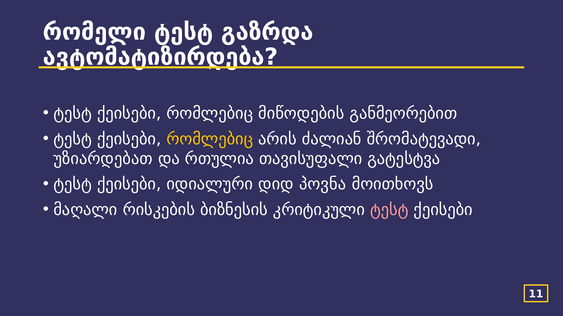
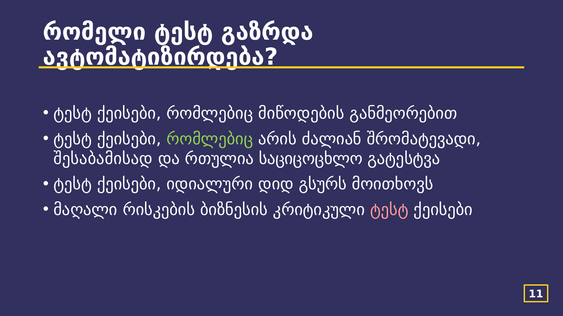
რომლებიც at (210, 139) colour: yellow -> light green
უზიარდებათ: უზიარდებათ -> შესაბამისად
თავისუფალი: თავისუფალი -> საციცოცხლო
პოვნა: პოვნა -> გსურს
